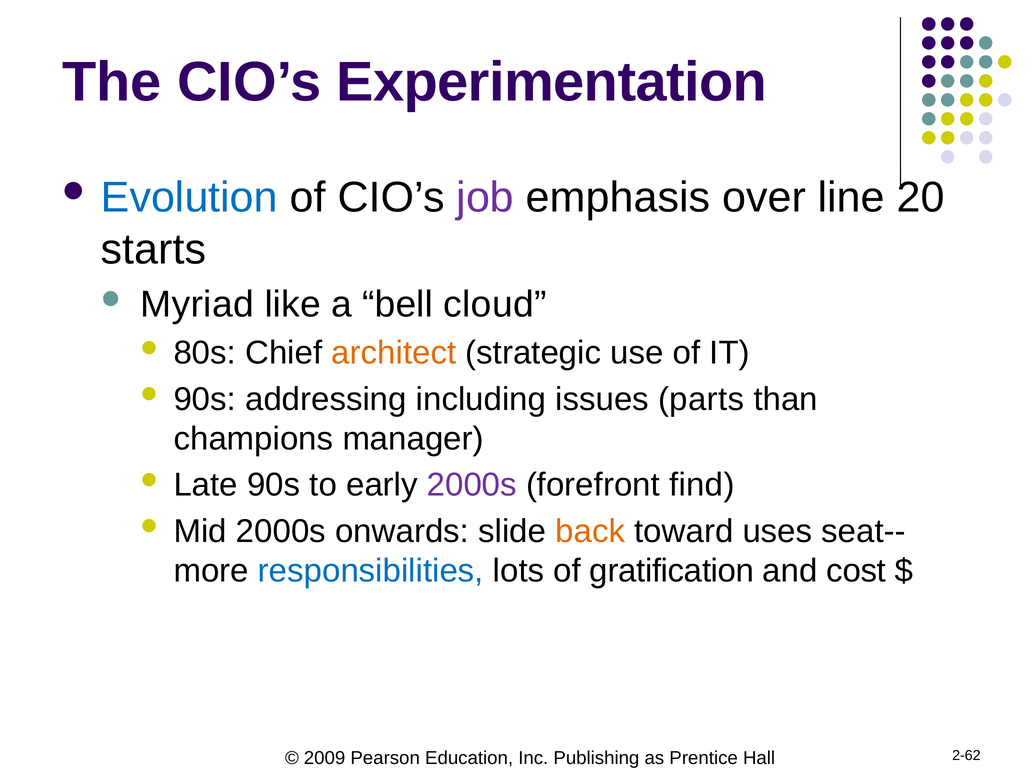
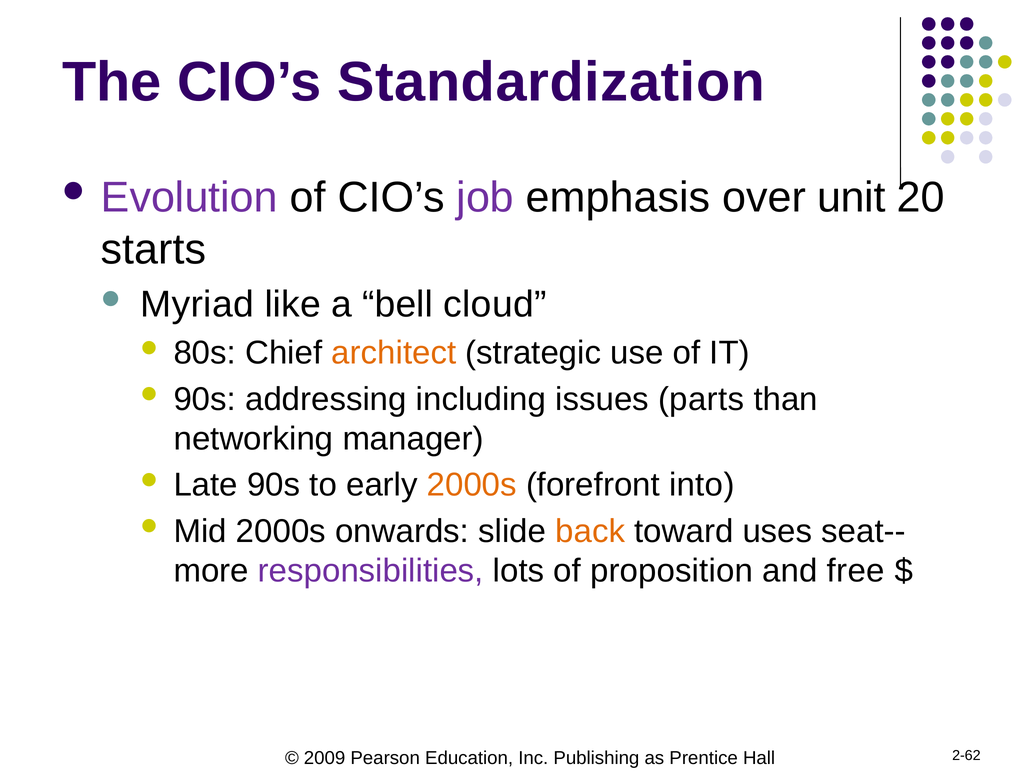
Experimentation: Experimentation -> Standardization
Evolution colour: blue -> purple
line: line -> unit
champions: champions -> networking
2000s at (472, 485) colour: purple -> orange
find: find -> into
responsibilities colour: blue -> purple
gratification: gratification -> proposition
cost: cost -> free
